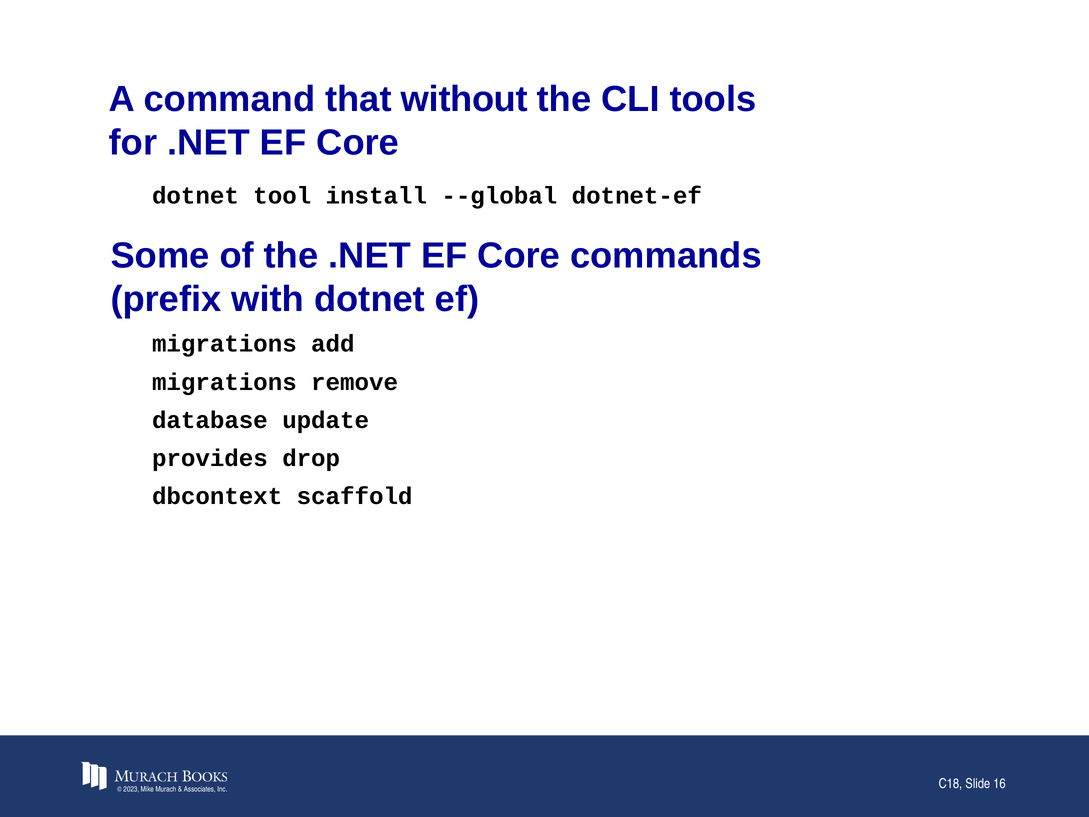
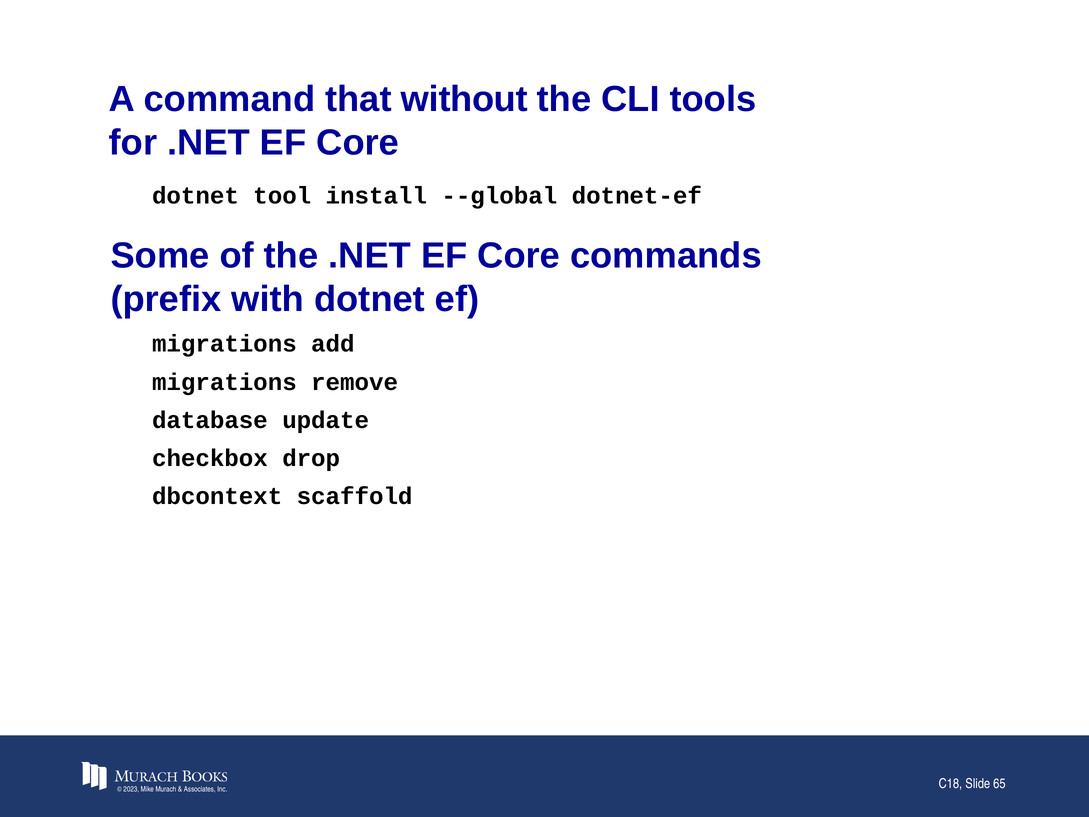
provides: provides -> checkbox
16: 16 -> 65
